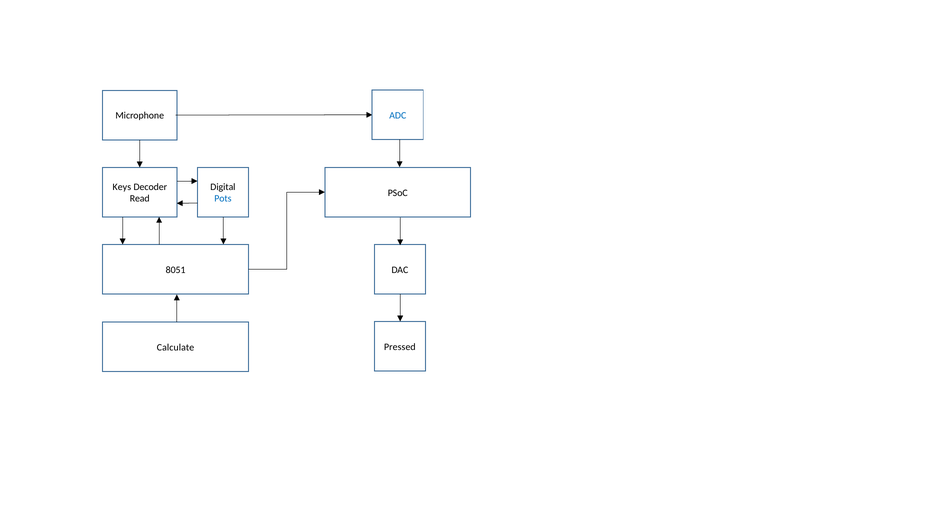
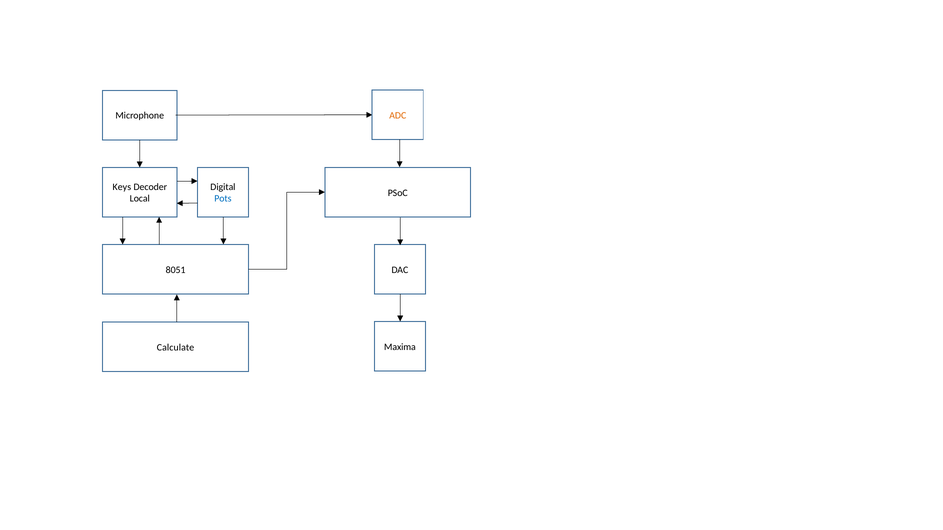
ADC colour: blue -> orange
Read: Read -> Local
Pressed: Pressed -> Maxima
